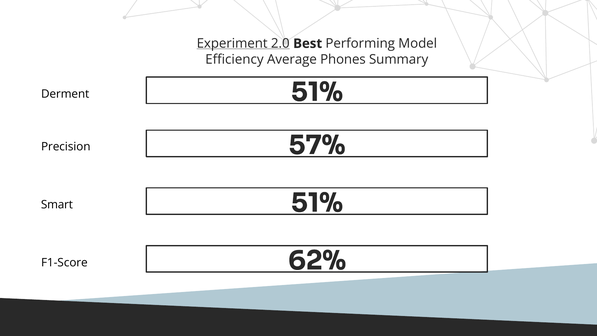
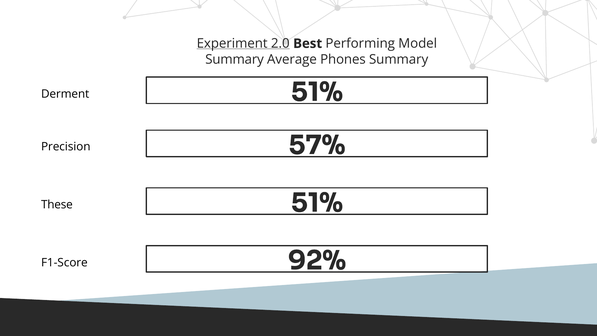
Efficiency at (234, 59): Efficiency -> Summary
Smart: Smart -> These
62%: 62% -> 92%
